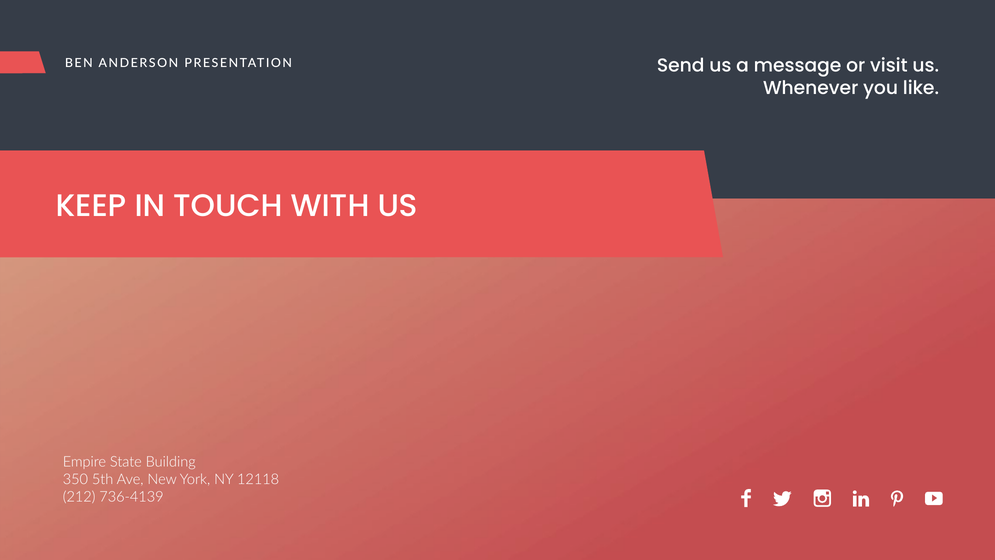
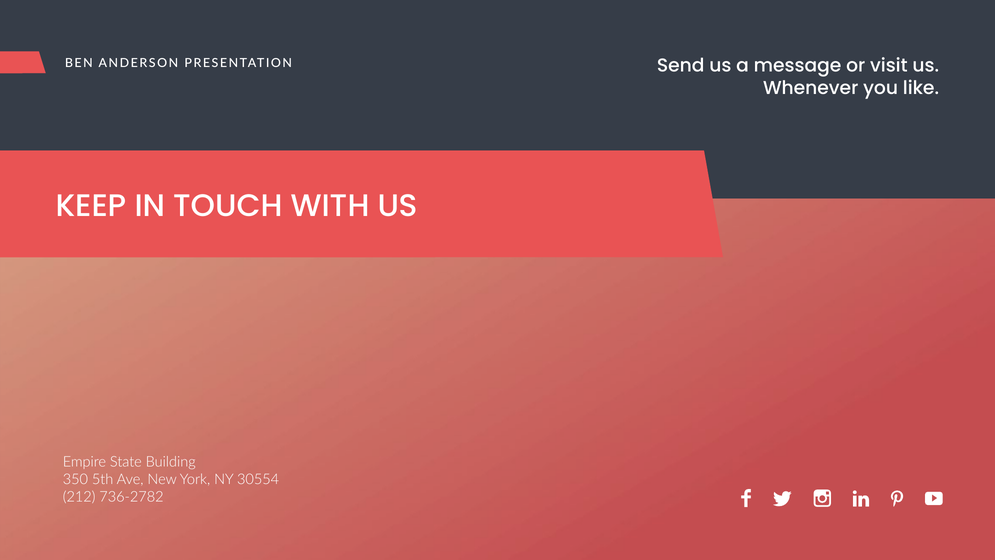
12118: 12118 -> 30554
736-4139: 736-4139 -> 736-2782
